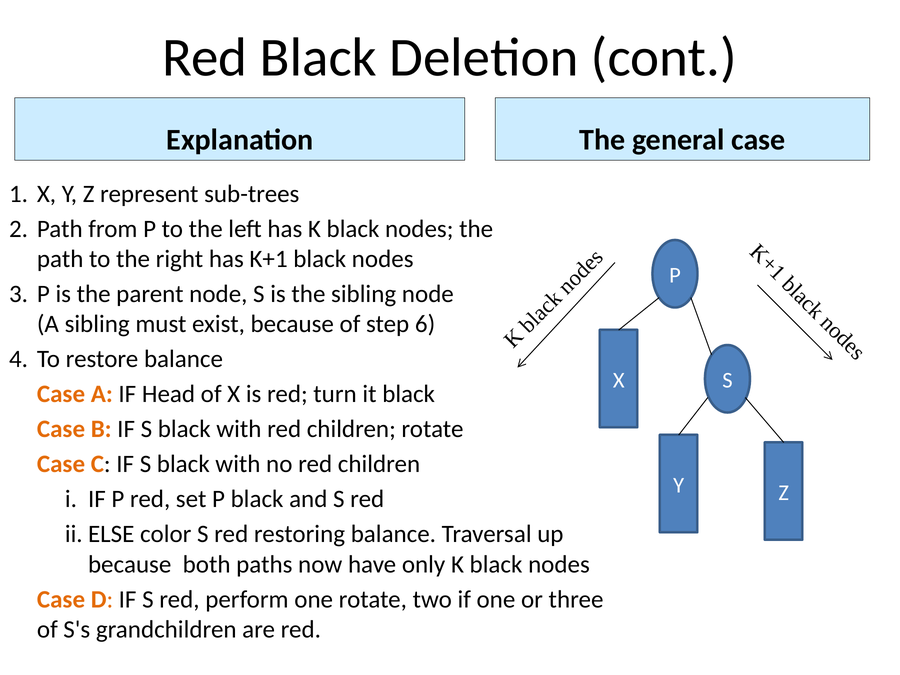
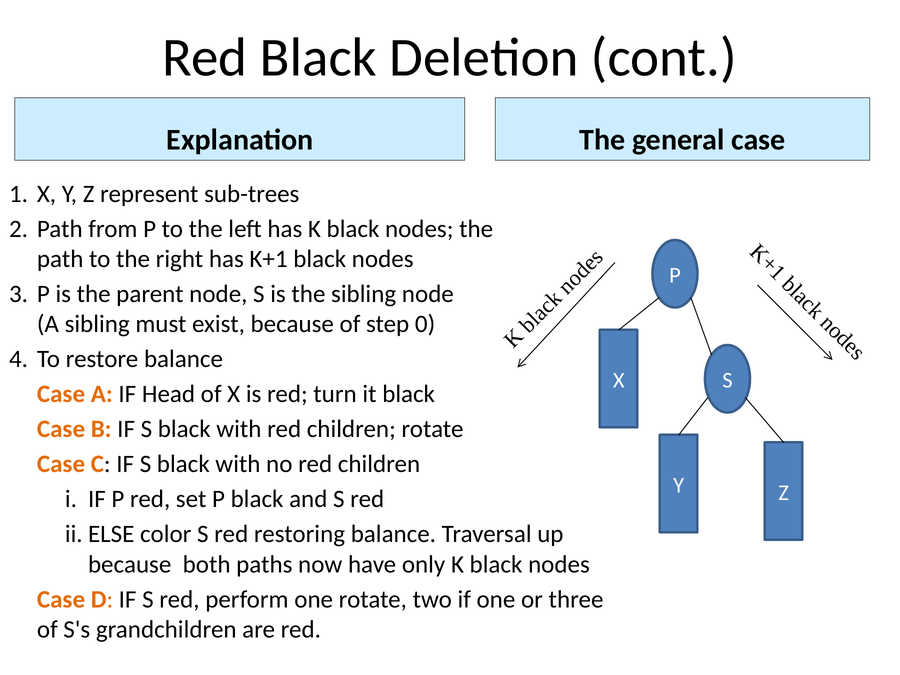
6: 6 -> 0
